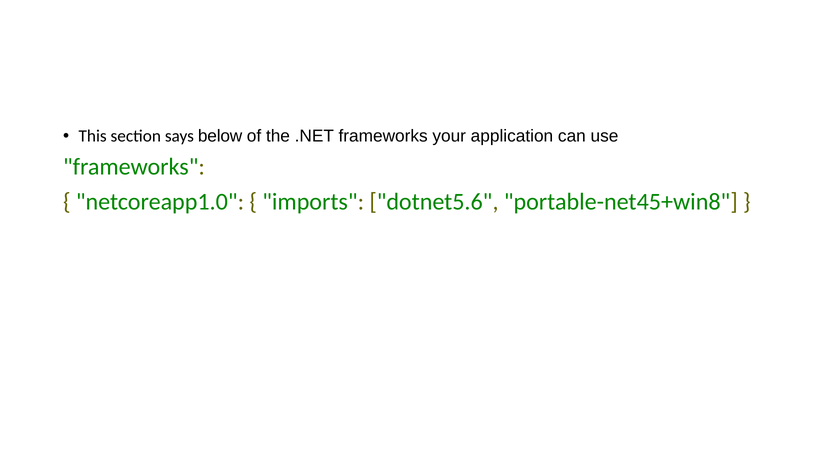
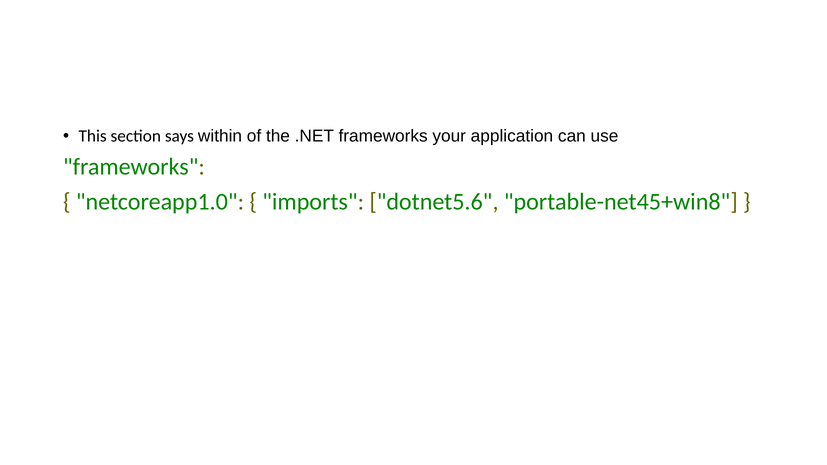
below: below -> within
